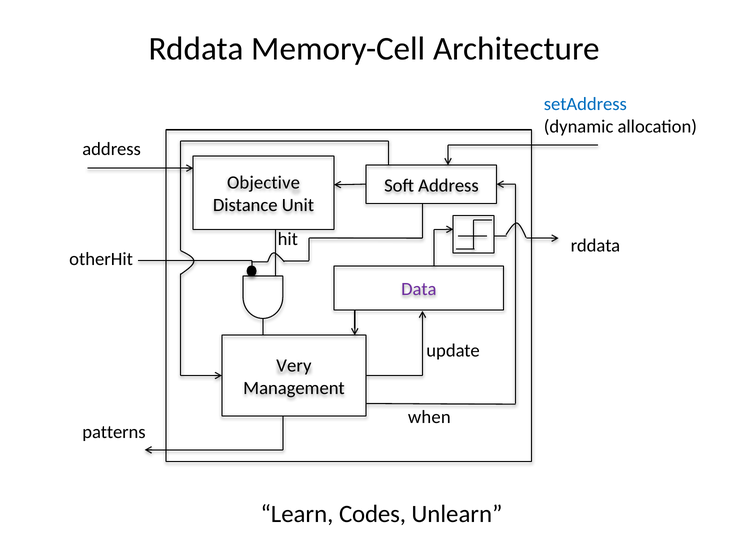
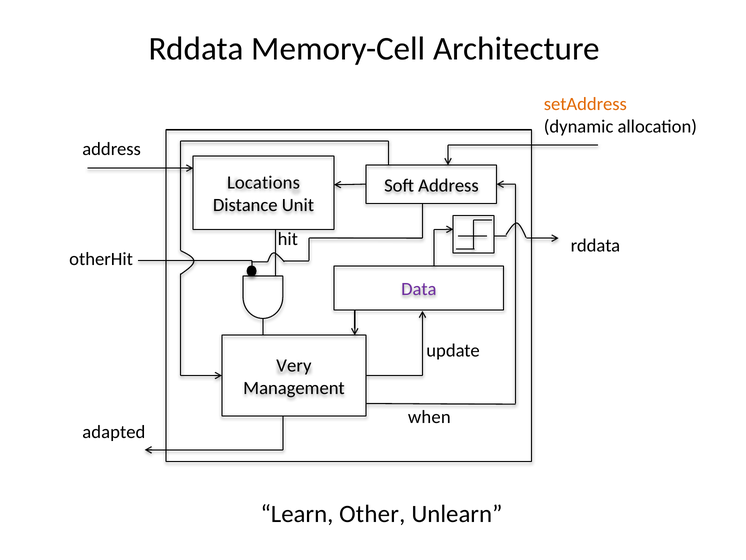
setAddress colour: blue -> orange
Objective: Objective -> Locations
patterns: patterns -> adapted
Codes: Codes -> Other
